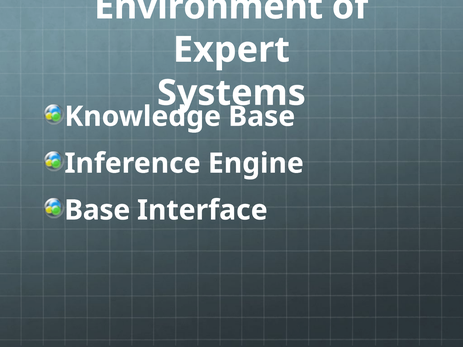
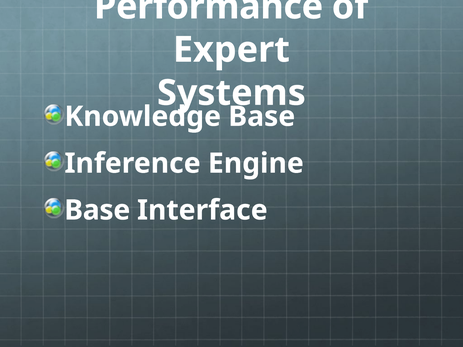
Environment: Environment -> Performance
